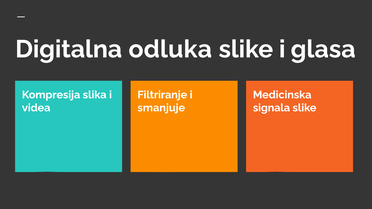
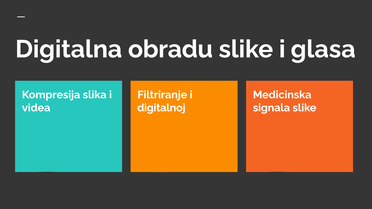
odluka: odluka -> obradu
smanjuje: smanjuje -> digitalnoj
